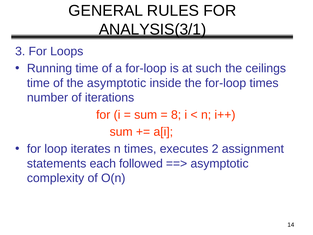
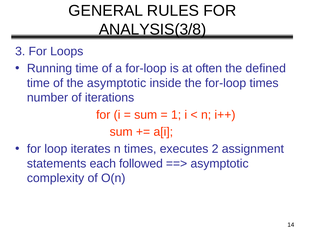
ANALYSIS(3/1: ANALYSIS(3/1 -> ANALYSIS(3/8
such: such -> often
ceilings: ceilings -> defined
8: 8 -> 1
